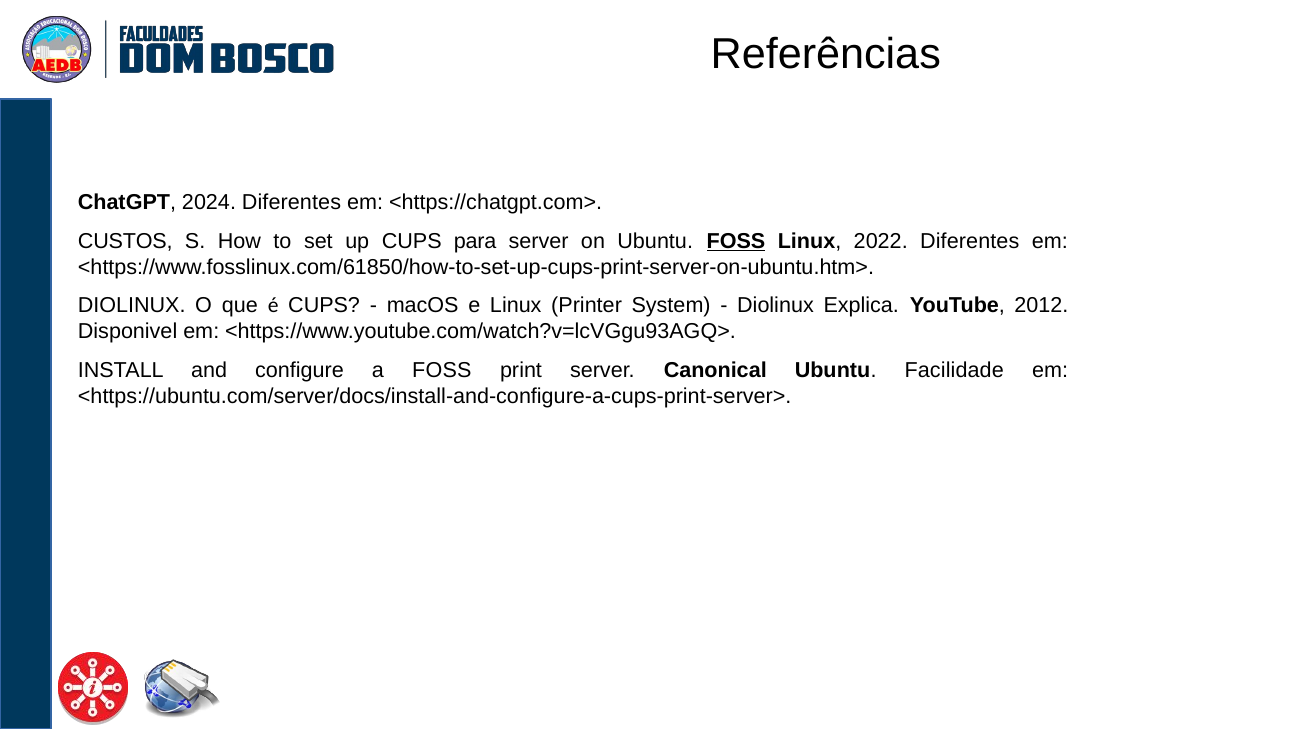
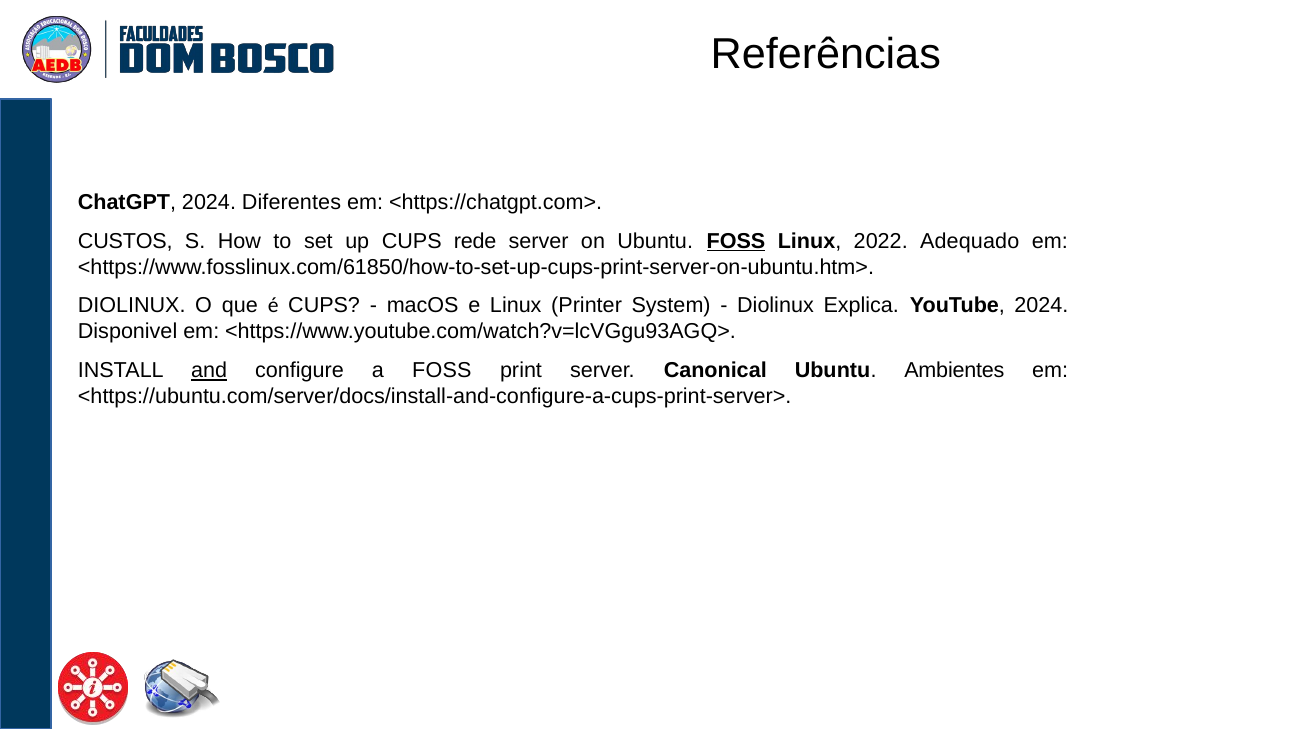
para: para -> rede
2022 Diferentes: Diferentes -> Adequado
YouTube 2012: 2012 -> 2024
and underline: none -> present
Facilidade: Facilidade -> Ambientes
